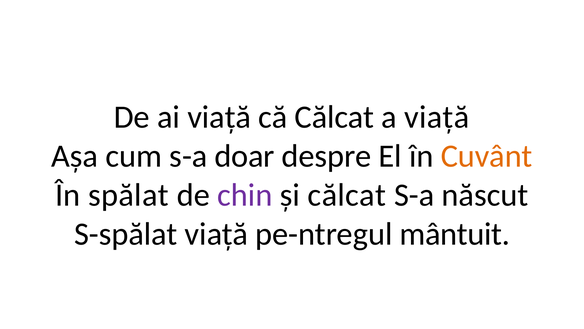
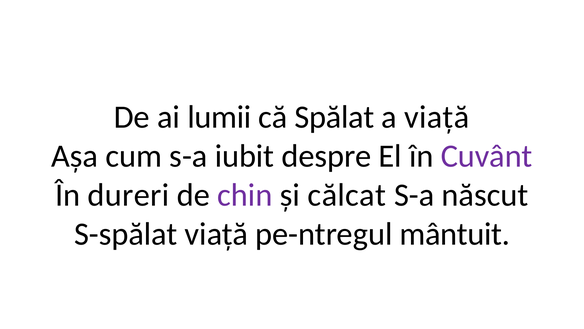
ai viață: viață -> lumii
că Călcat: Călcat -> Spălat
doar: doar -> iubit
Cuvânt colour: orange -> purple
spălat: spălat -> dureri
